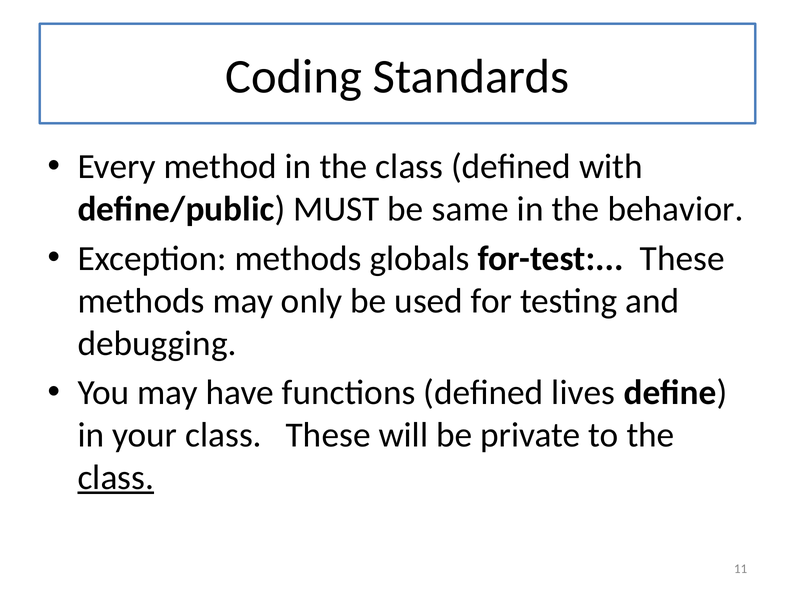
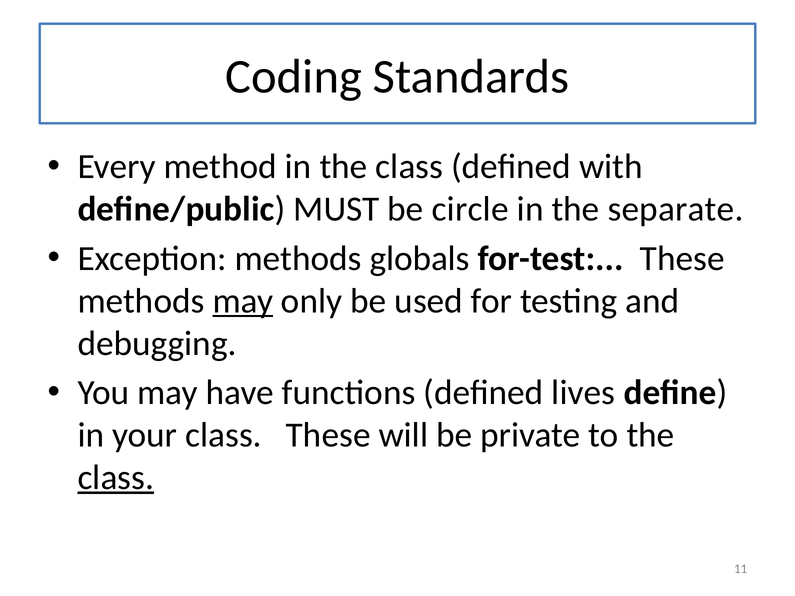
same: same -> circle
behavior: behavior -> separate
may at (243, 301) underline: none -> present
